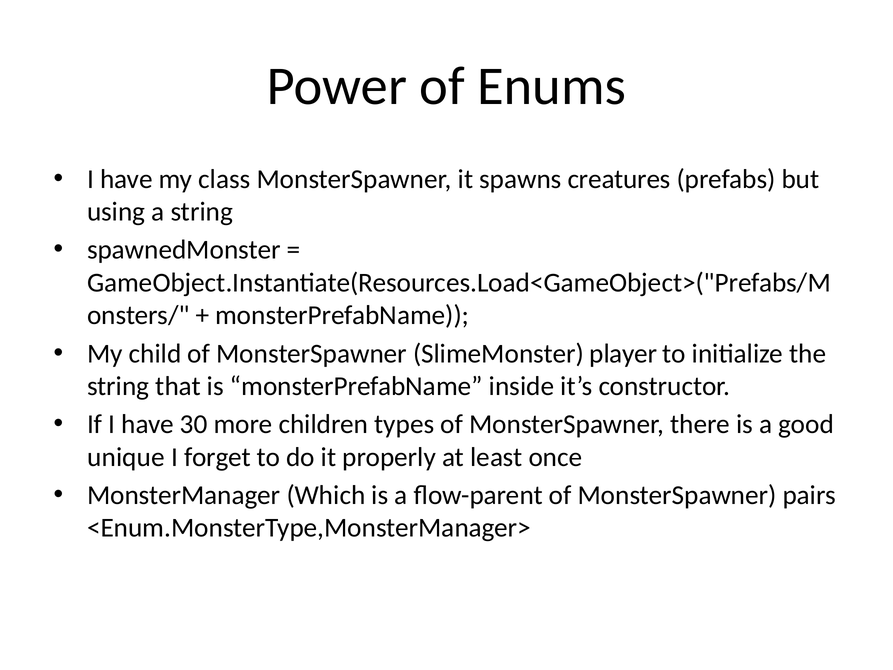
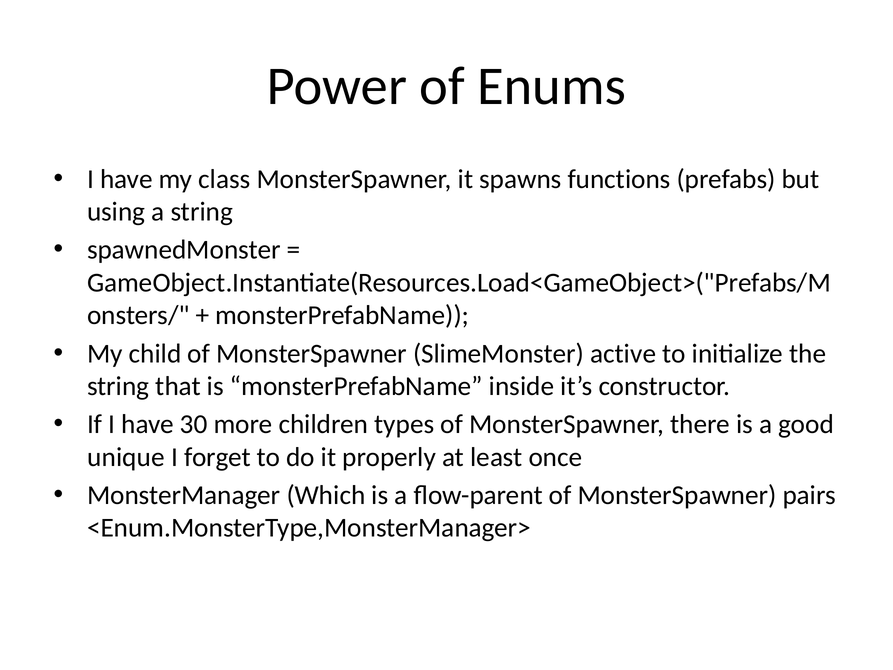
creatures: creatures -> functions
player: player -> active
